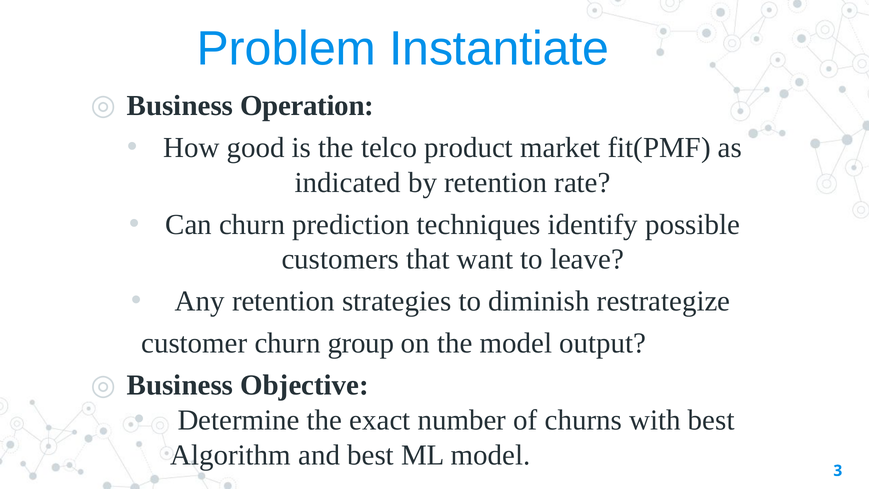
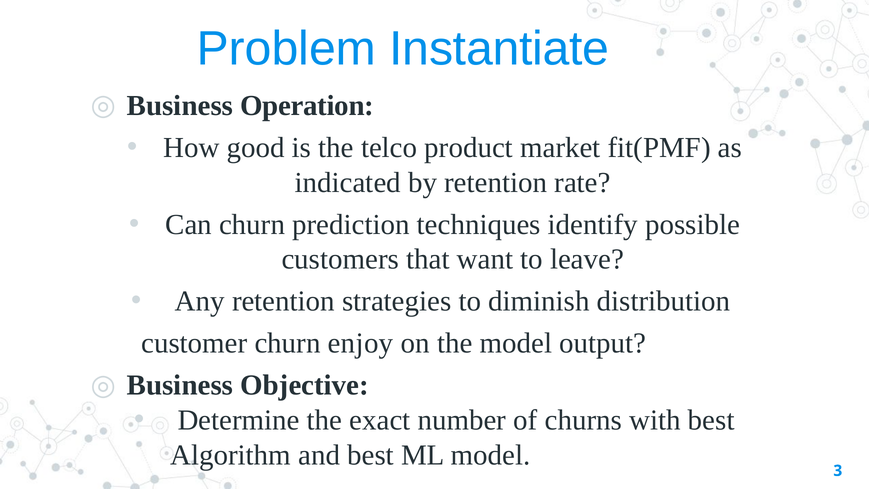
restrategize: restrategize -> distribution
group: group -> enjoy
